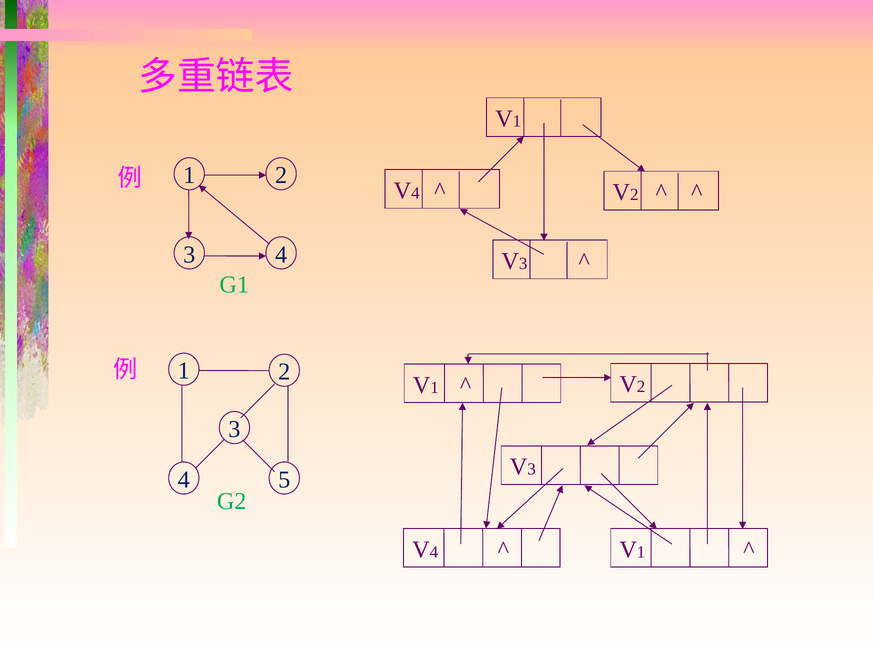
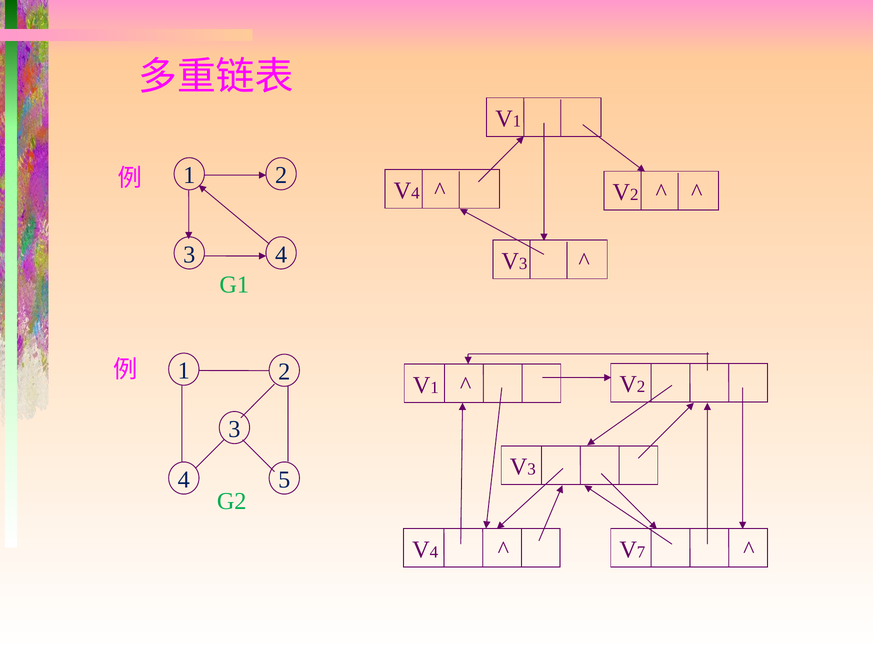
1 at (641, 552): 1 -> 7
